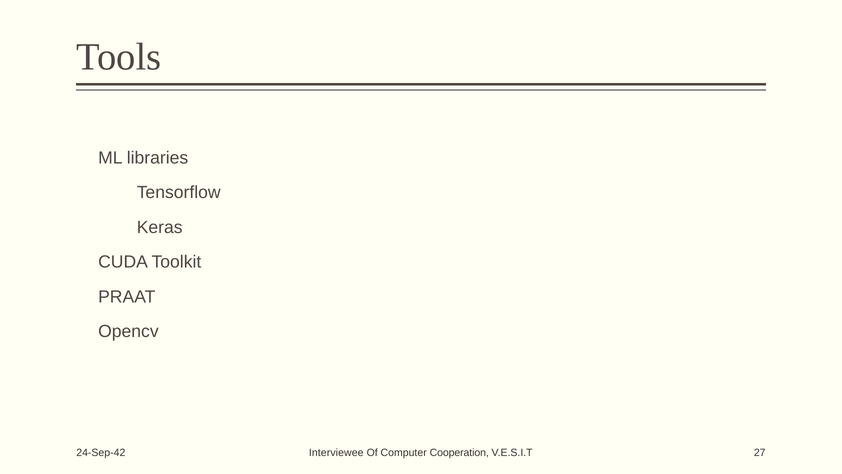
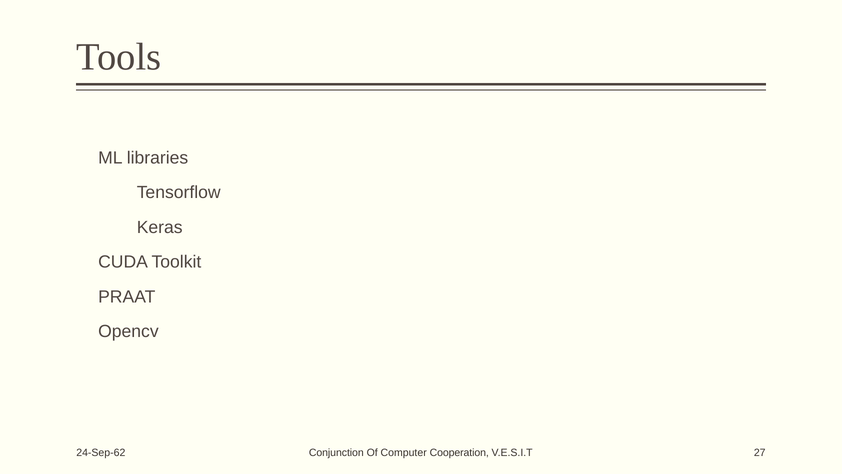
24-Sep-42: 24-Sep-42 -> 24-Sep-62
Interviewee: Interviewee -> Conjunction
